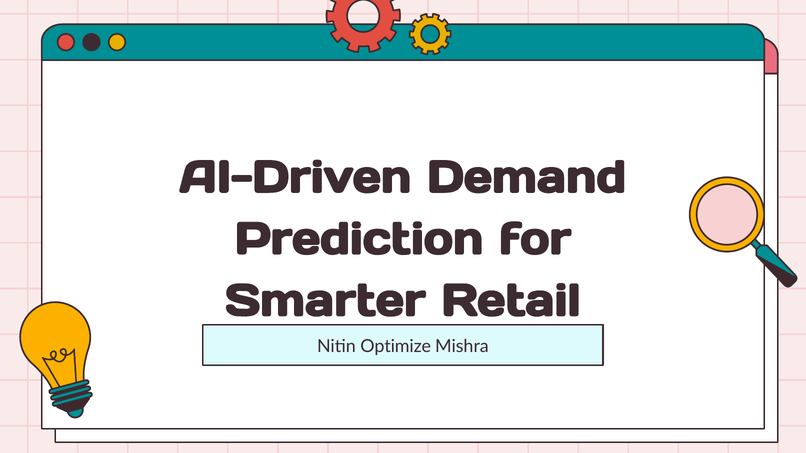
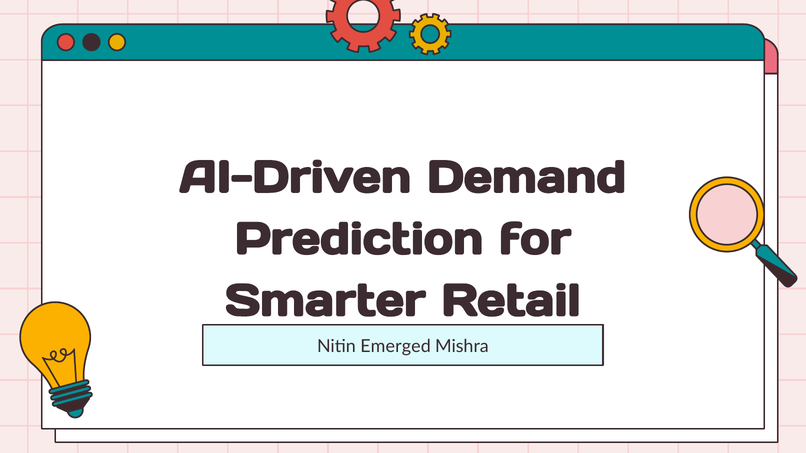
Optimize: Optimize -> Emerged
